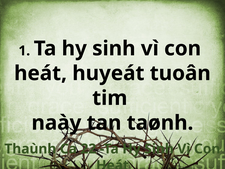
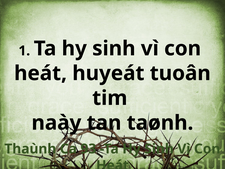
22: 22 -> 93
